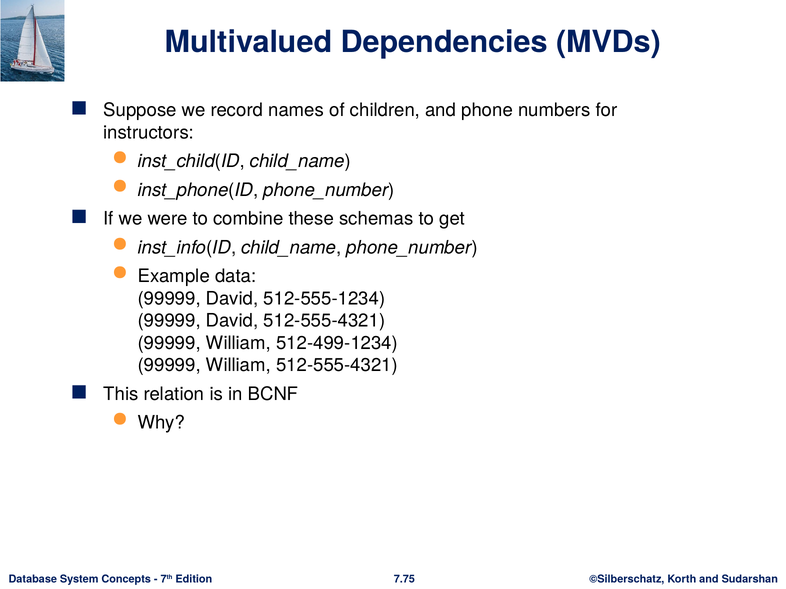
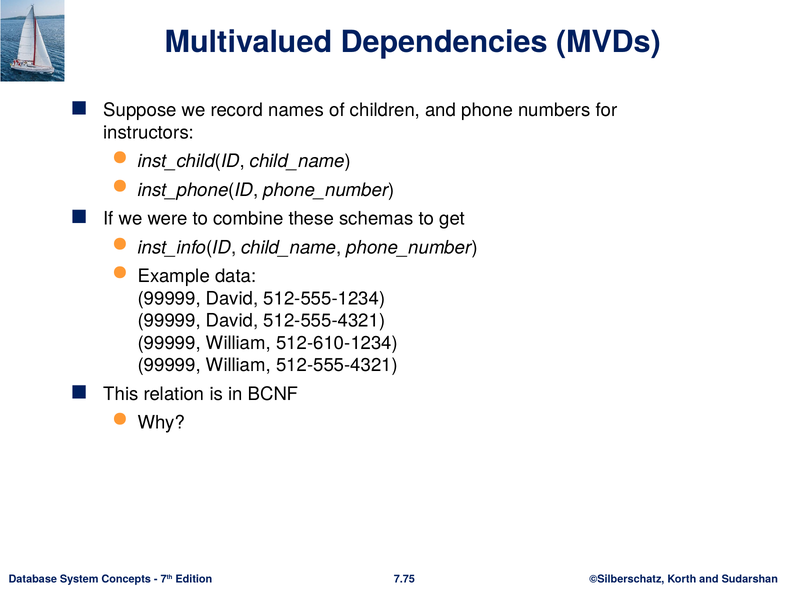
512-499-1234: 512-499-1234 -> 512-610-1234
